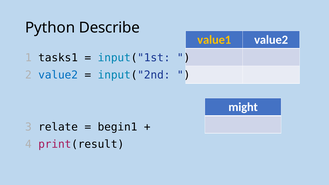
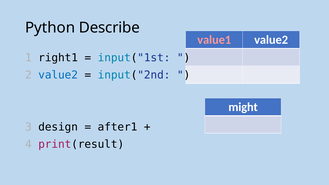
value1 colour: yellow -> pink
tasks1: tasks1 -> right1
relate: relate -> design
begin1: begin1 -> after1
